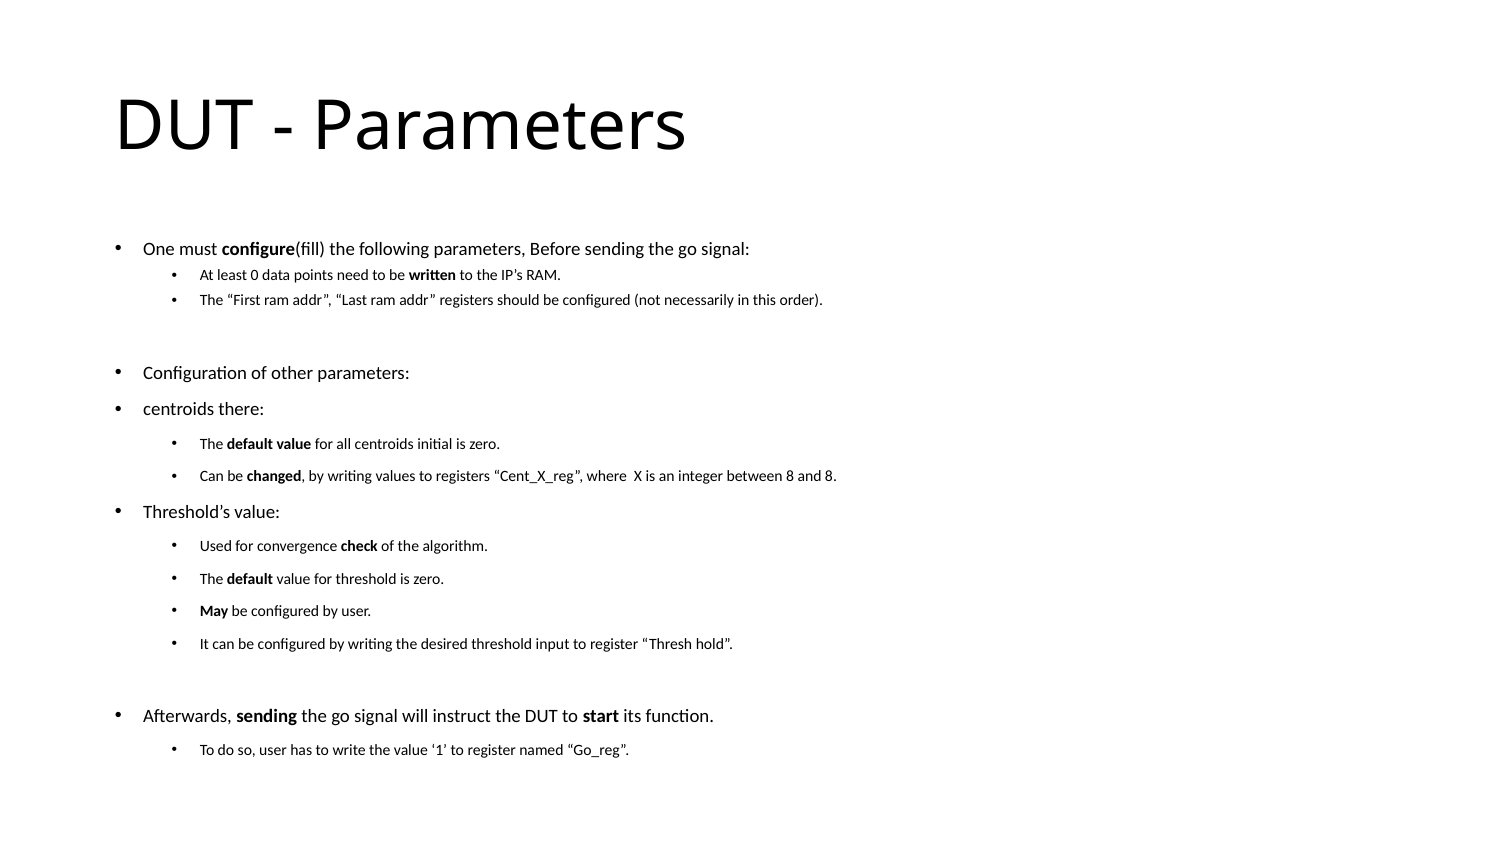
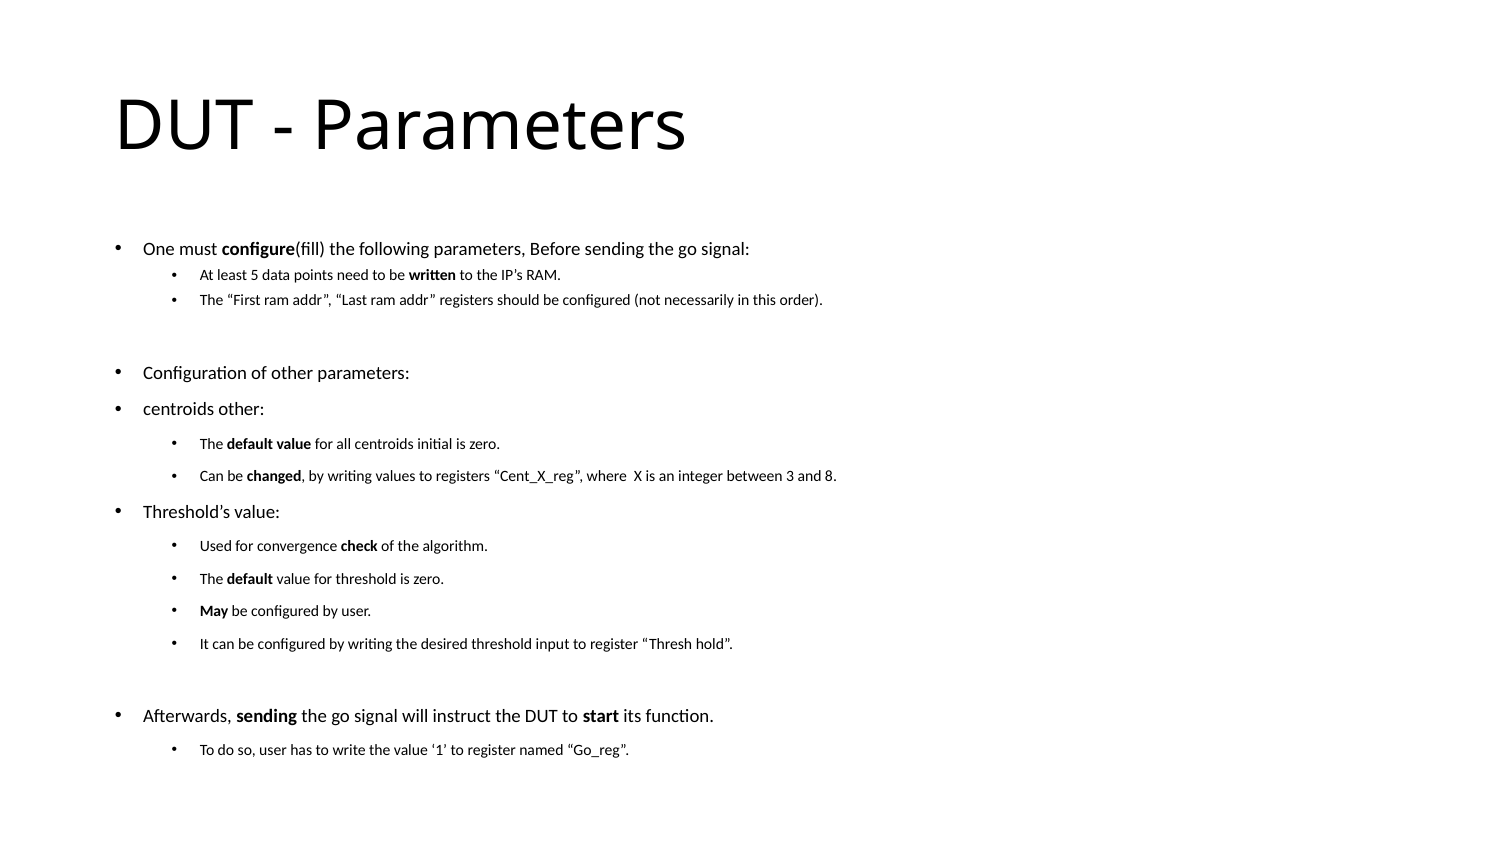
0: 0 -> 5
centroids there: there -> other
between 8: 8 -> 3
